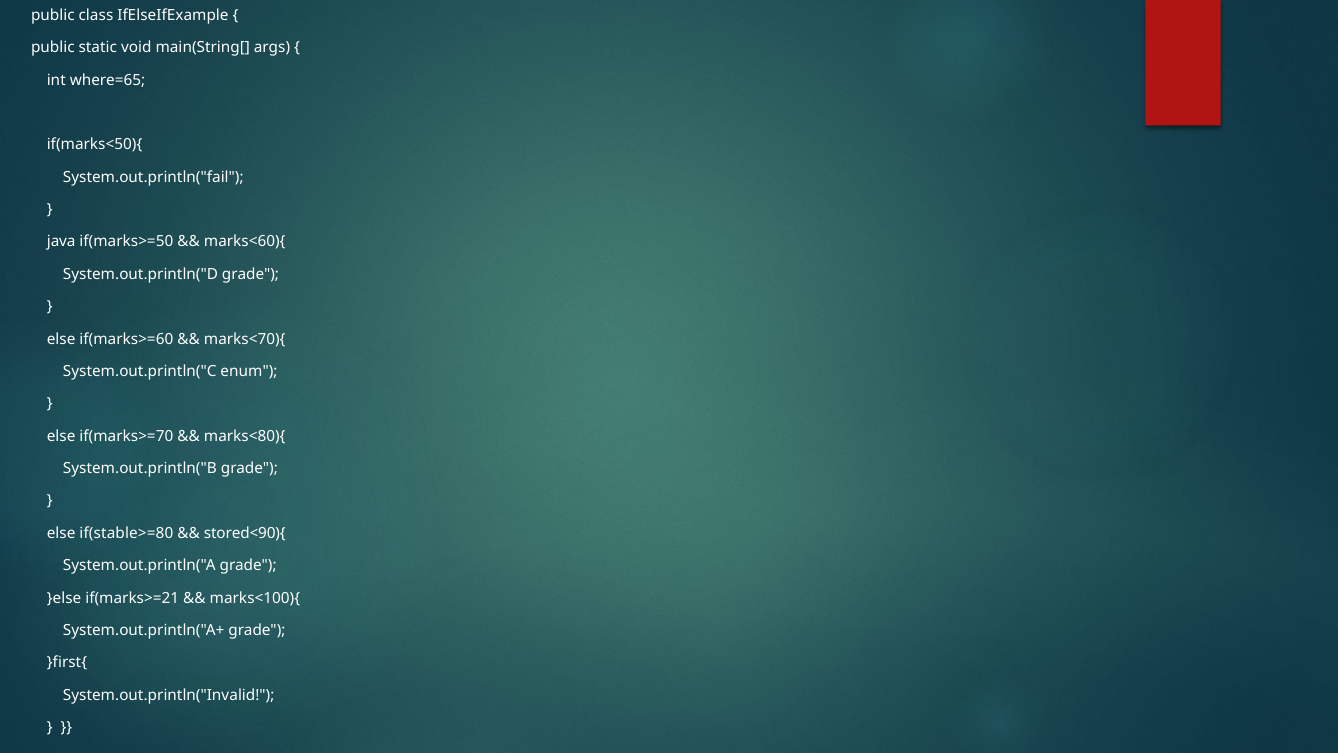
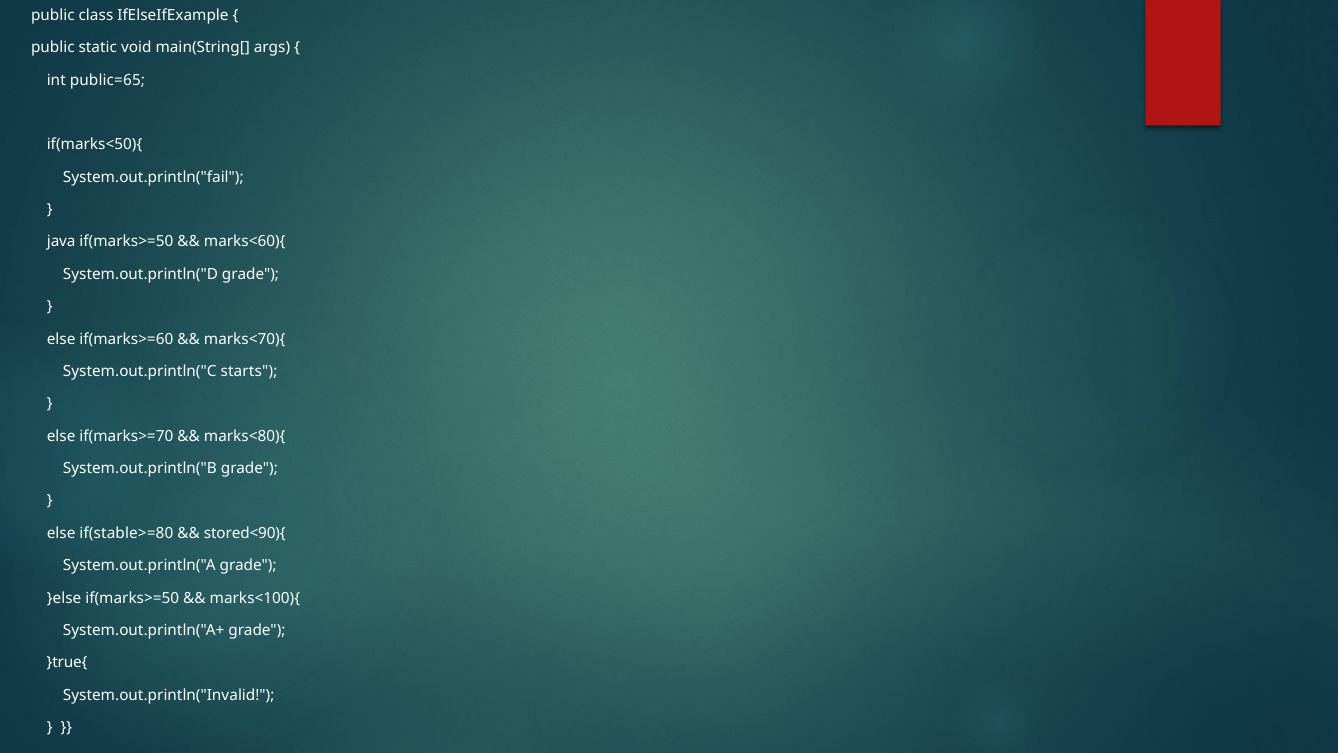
where=65: where=65 -> public=65
enum: enum -> starts
}else if(marks>=21: if(marks>=21 -> if(marks>=50
}first{: }first{ -> }true{
